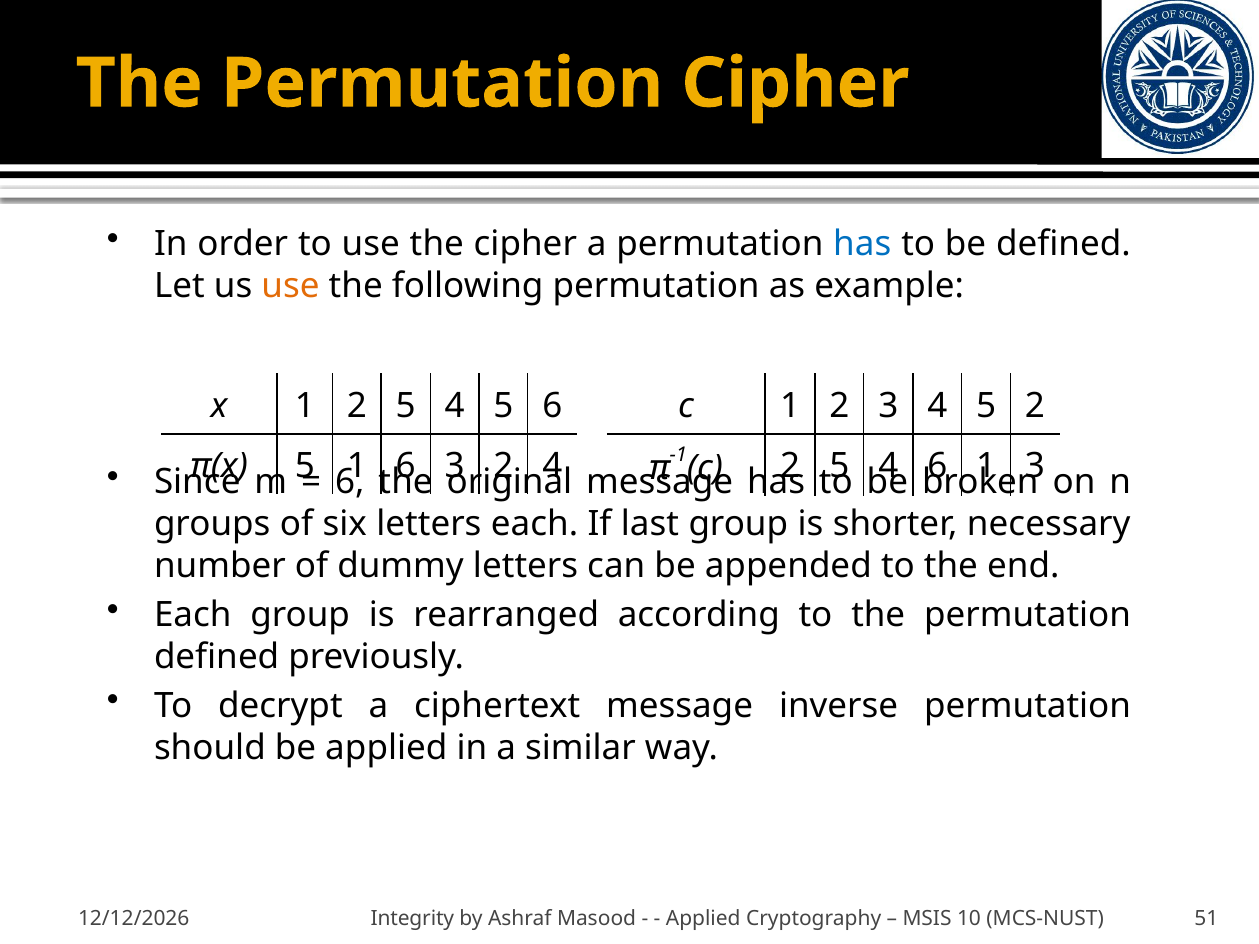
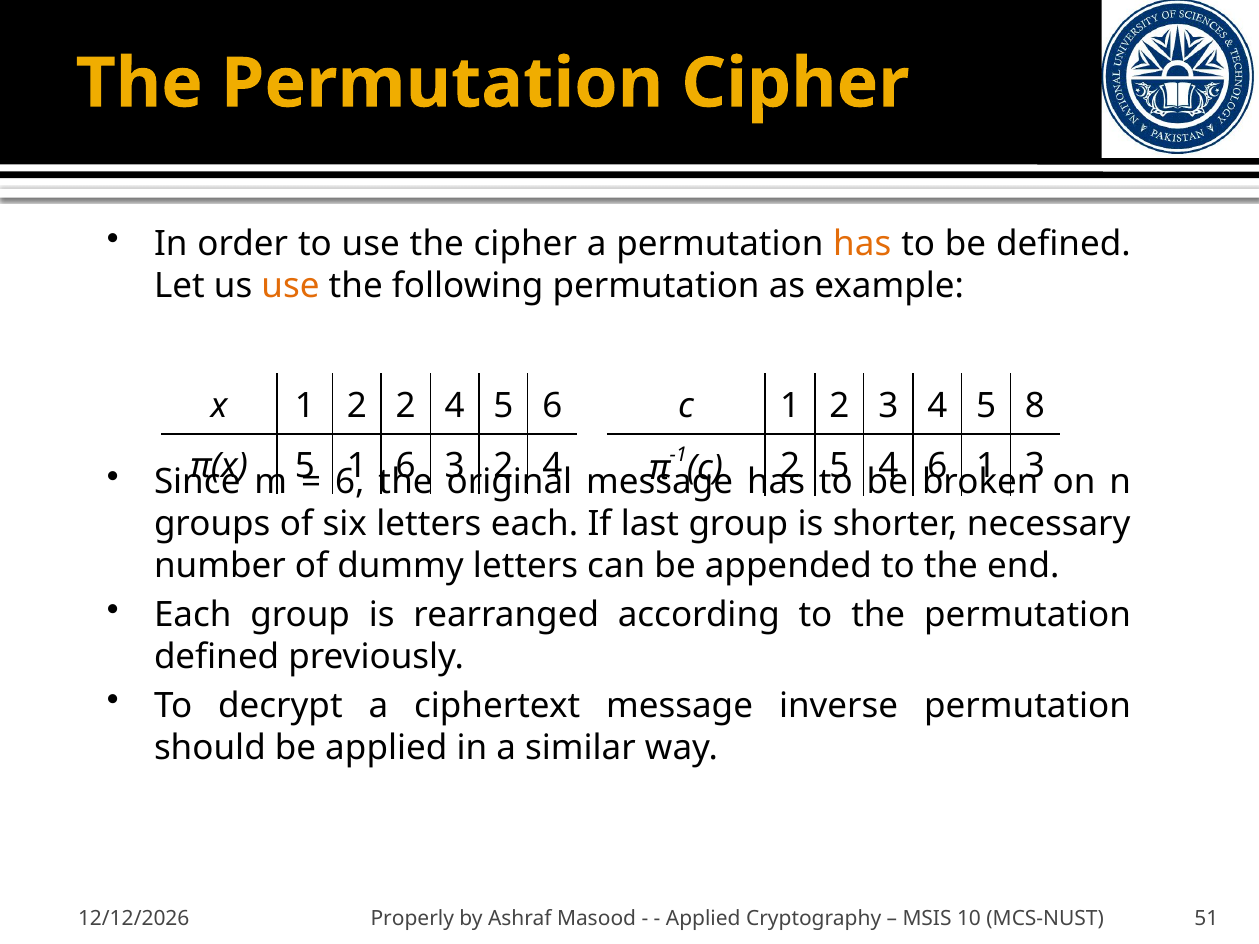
has at (862, 244) colour: blue -> orange
1 2 5: 5 -> 2
5 2: 2 -> 8
Integrity: Integrity -> Properly
